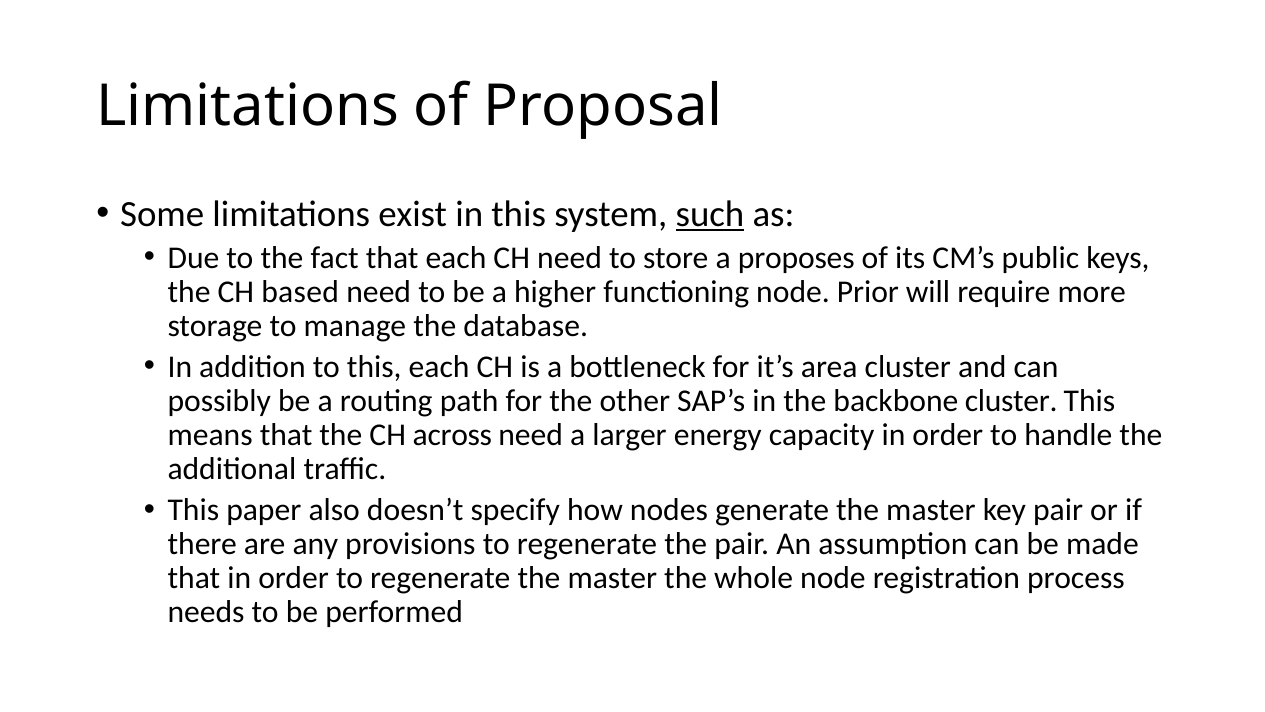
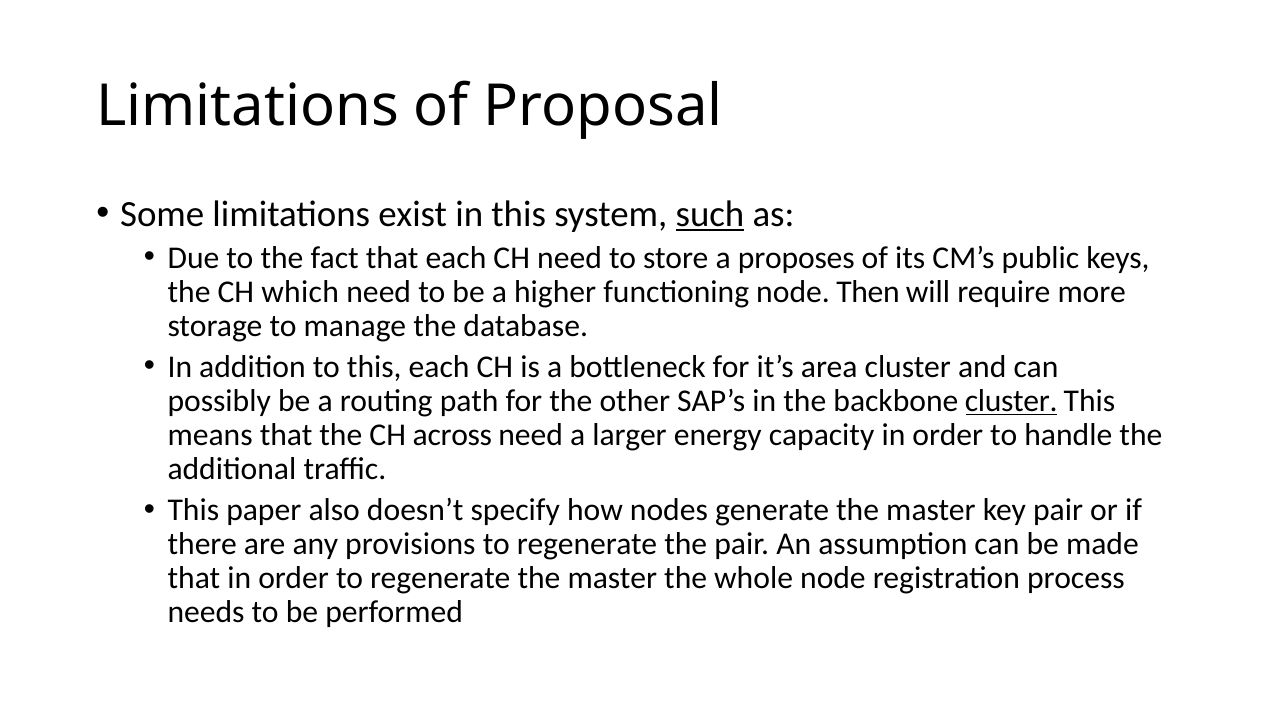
based: based -> which
Prior: Prior -> Then
cluster at (1011, 401) underline: none -> present
